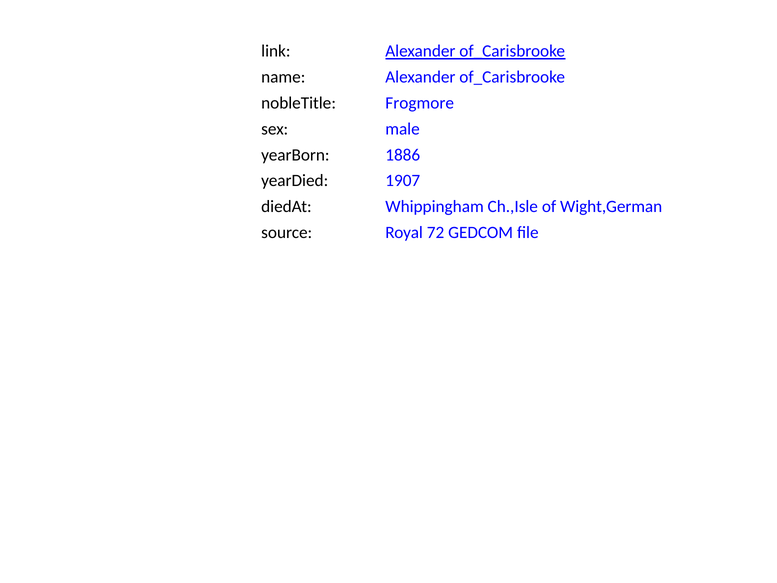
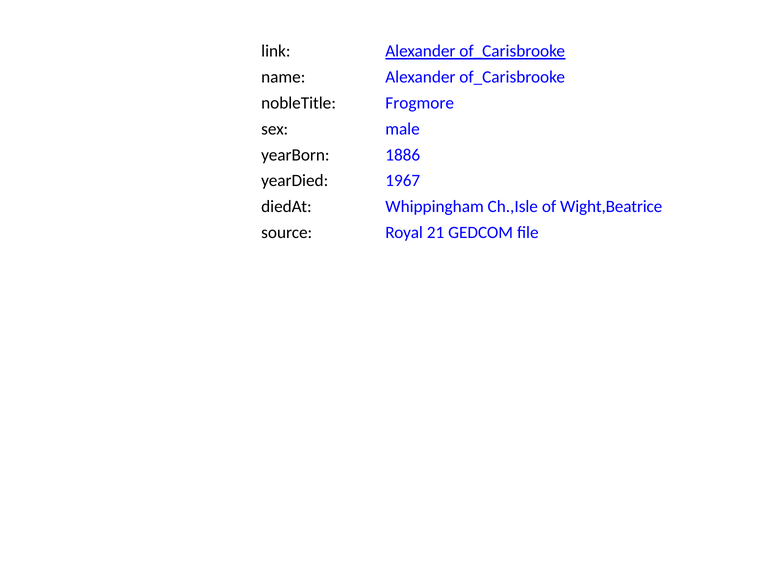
1907: 1907 -> 1967
Wight,German: Wight,German -> Wight,Beatrice
72: 72 -> 21
